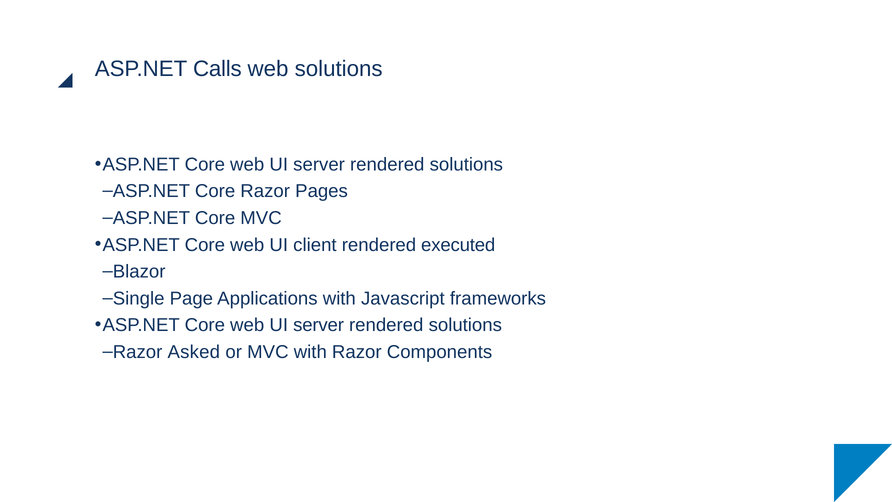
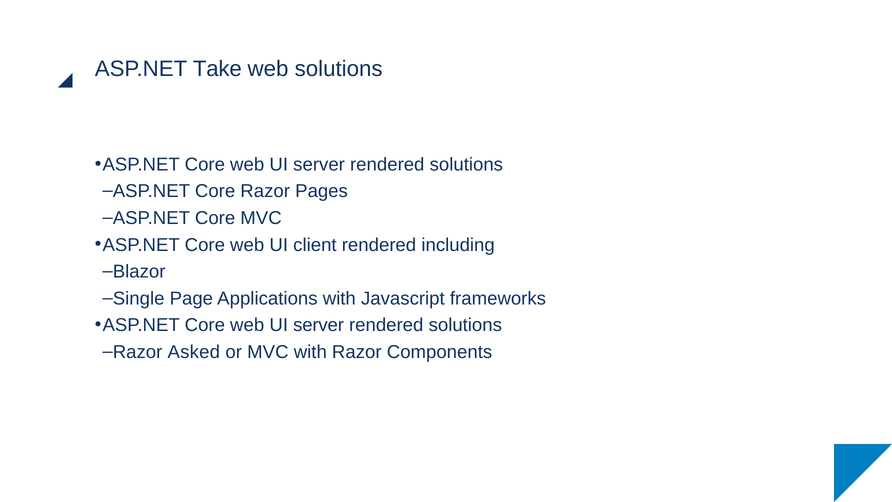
Calls: Calls -> Take
executed: executed -> including
